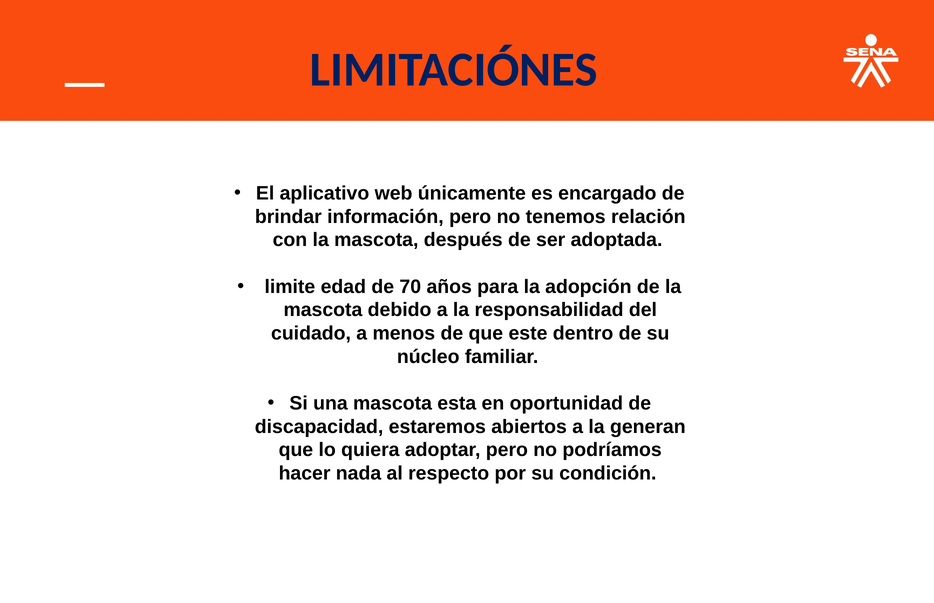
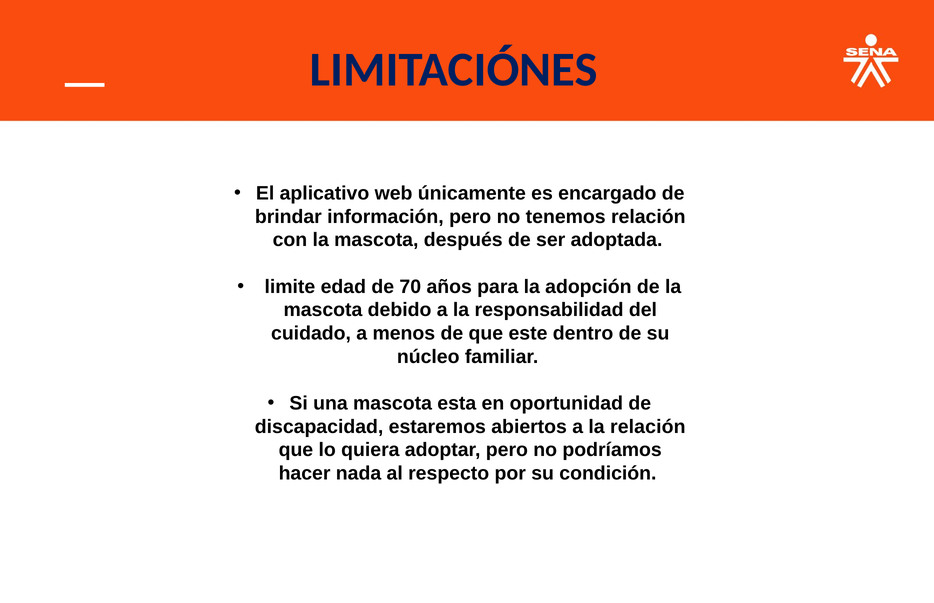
la generan: generan -> relación
